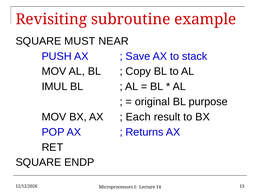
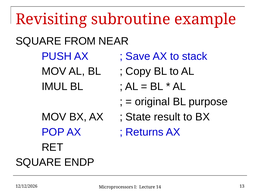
MUST: MUST -> FROM
Each: Each -> State
